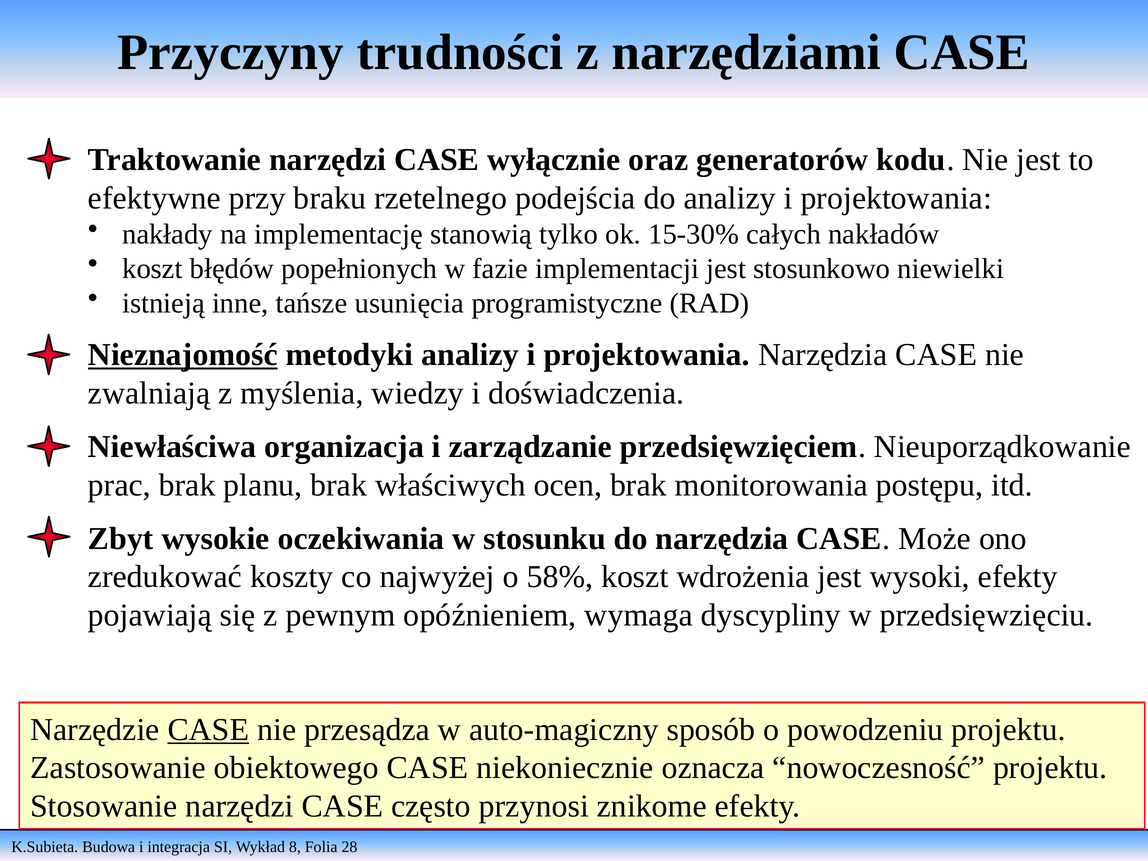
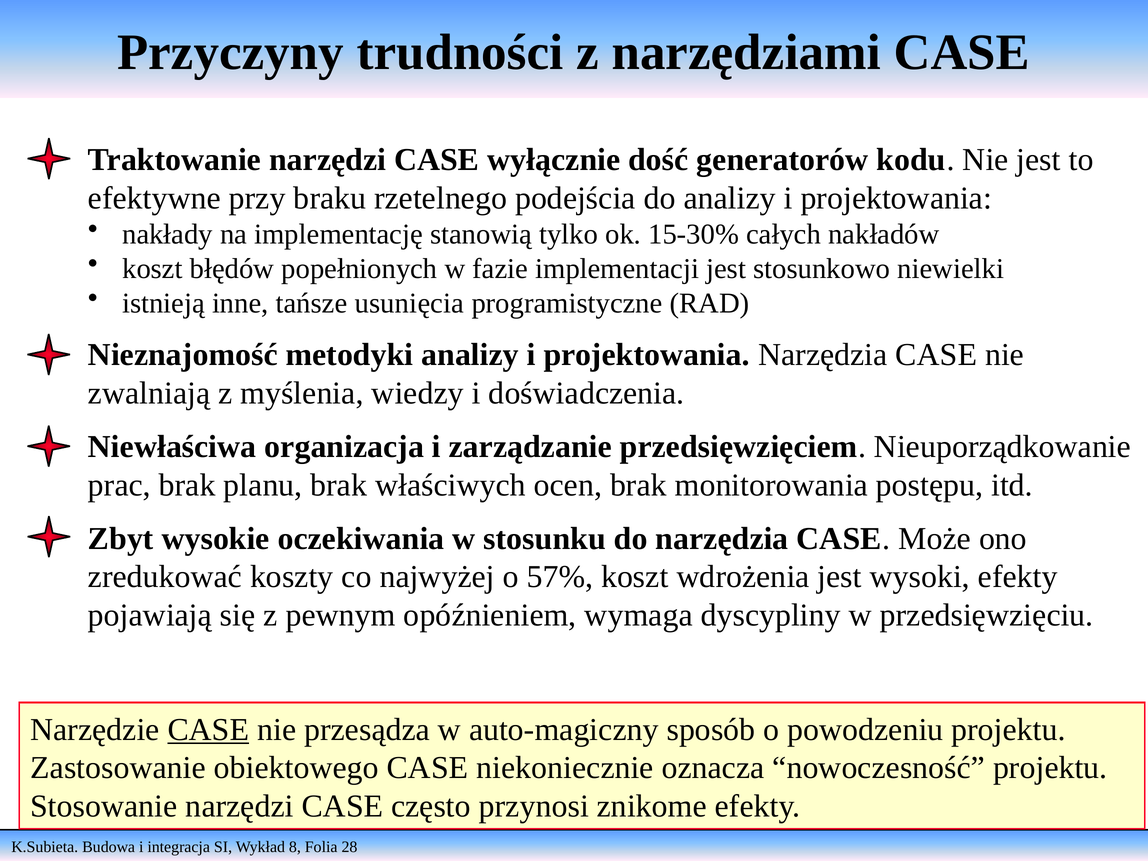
oraz: oraz -> dość
Nieznajomość underline: present -> none
58%: 58% -> 57%
